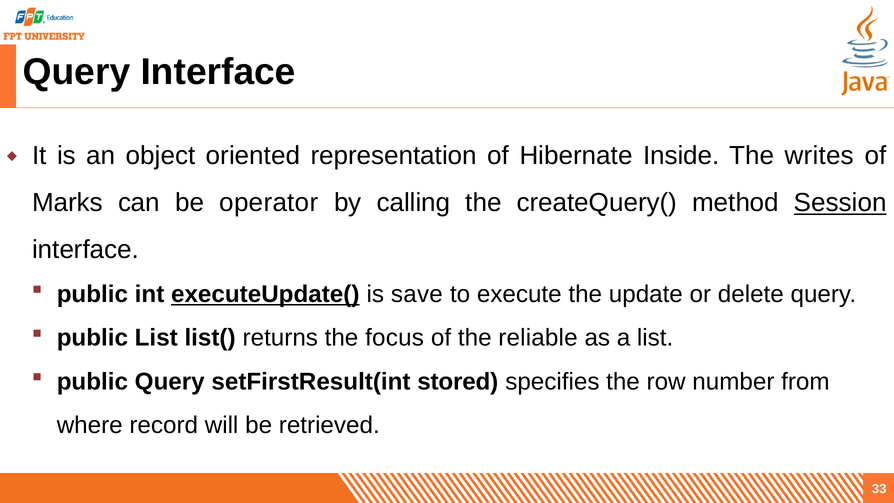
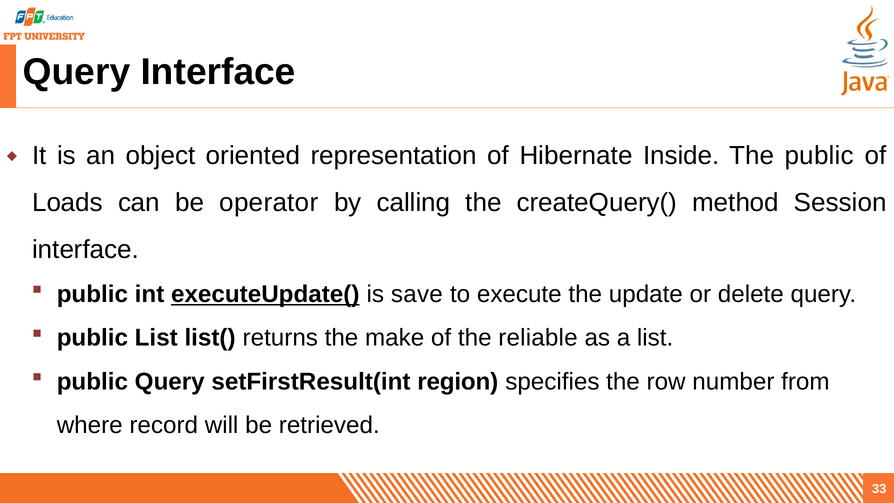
The writes: writes -> public
Marks: Marks -> Loads
Session underline: present -> none
focus: focus -> make
stored: stored -> region
